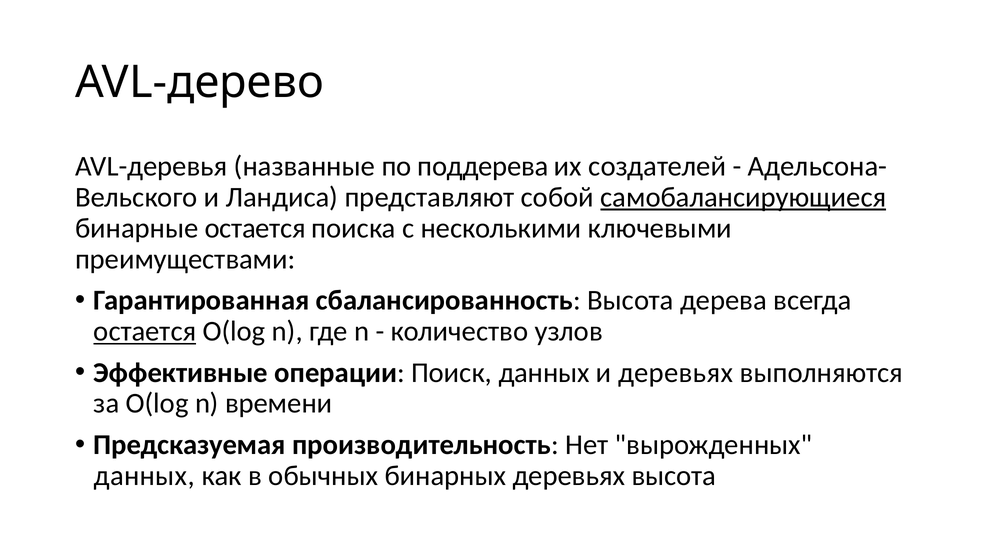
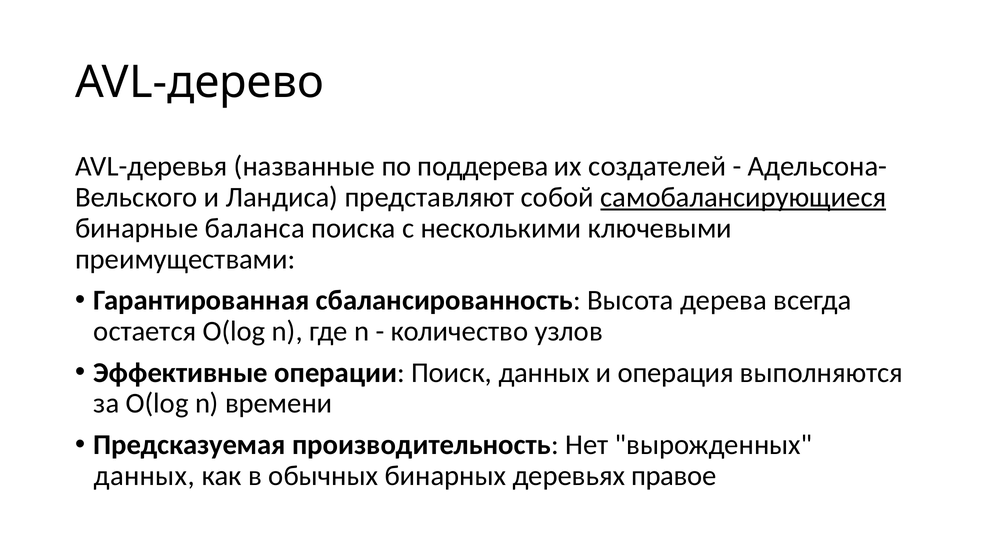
бинарные остается: остается -> баланса
остается at (145, 332) underline: present -> none
и деревьях: деревьях -> операция
деревьях высота: высота -> правое
